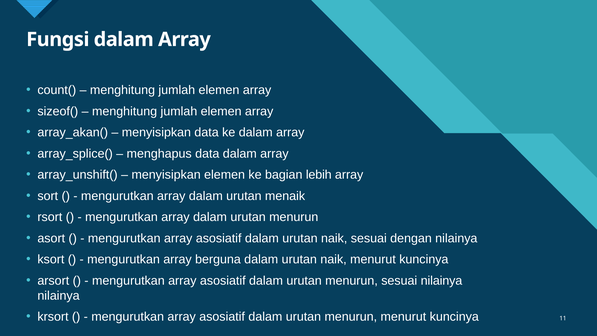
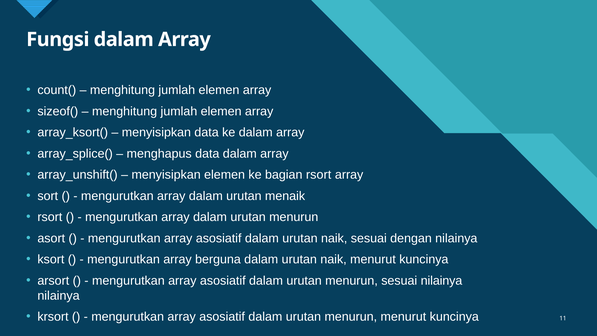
array_akan(: array_akan( -> array_ksort(
bagian lebih: lebih -> rsort
